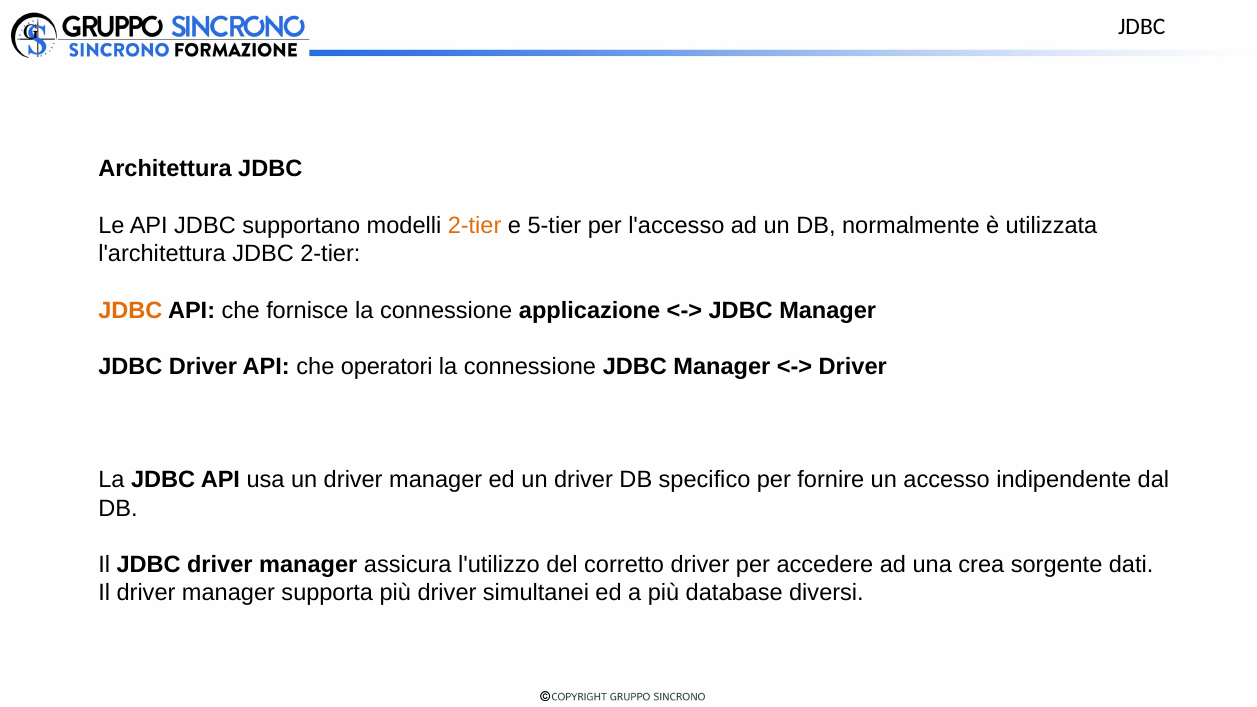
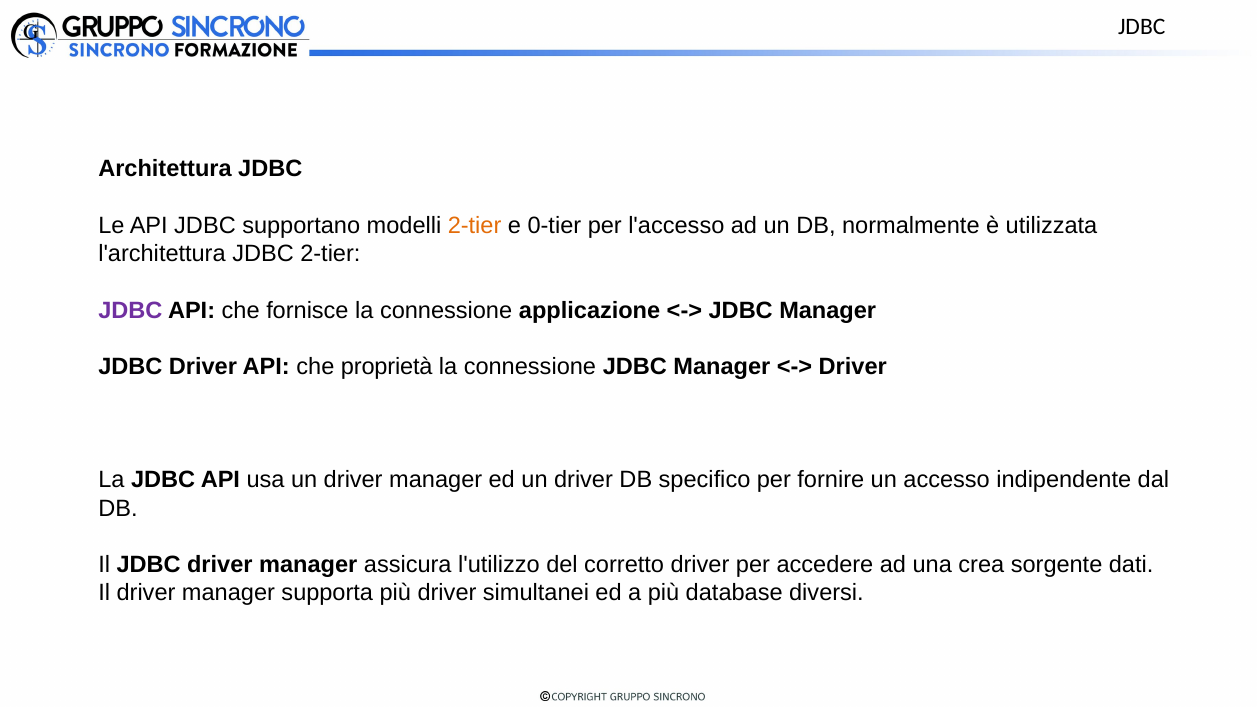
5-tier: 5-tier -> 0-tier
JDBC at (130, 310) colour: orange -> purple
operatori: operatori -> proprietà
